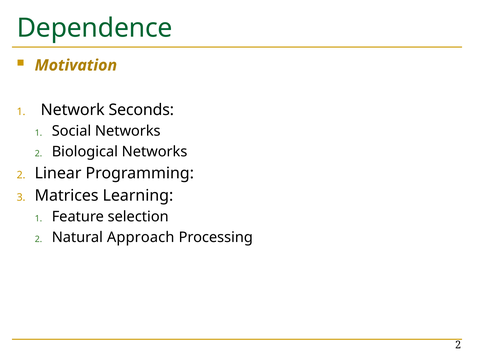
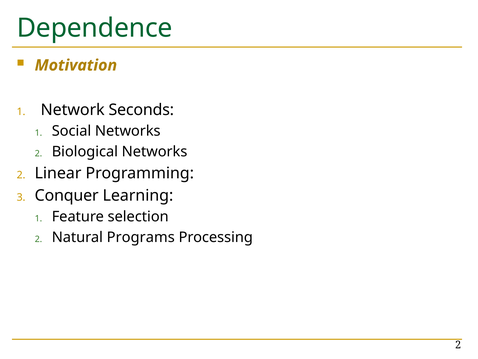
Matrices: Matrices -> Conquer
Approach: Approach -> Programs
